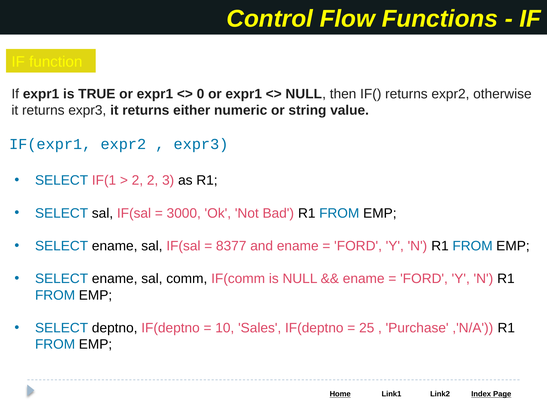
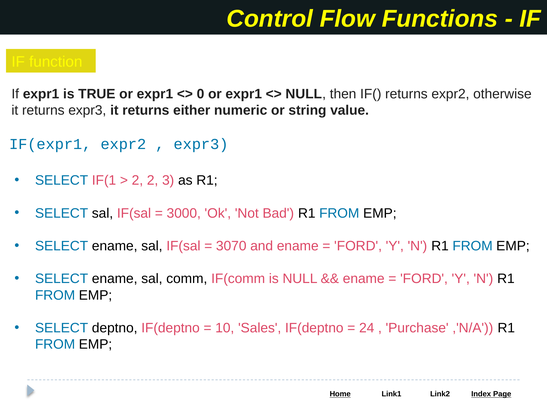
8377: 8377 -> 3070
25: 25 -> 24
